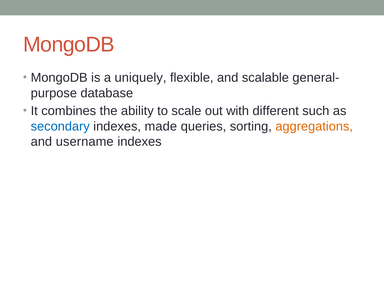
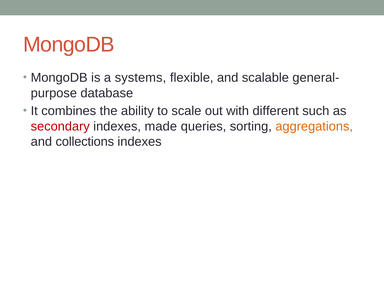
uniquely: uniquely -> systems
secondary colour: blue -> red
username: username -> collections
